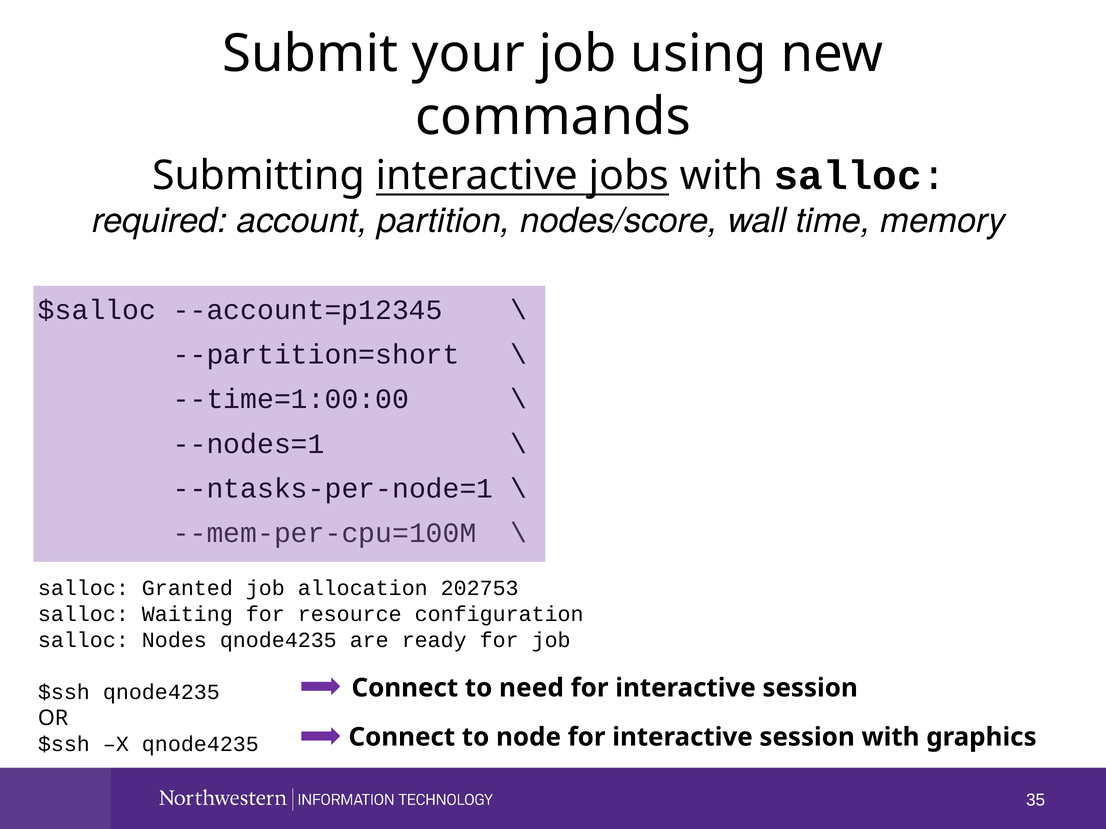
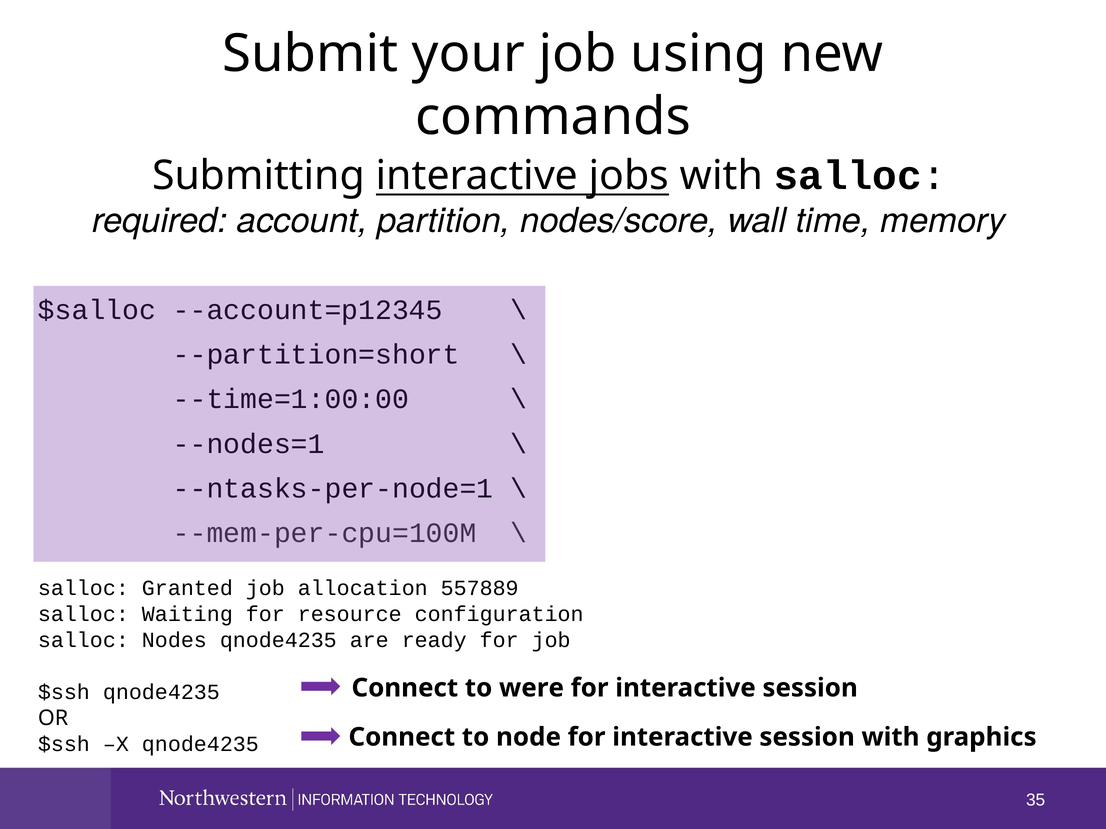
202753: 202753 -> 557889
need: need -> were
